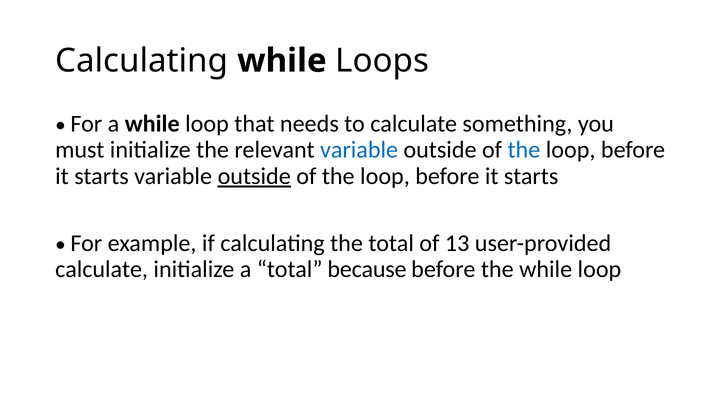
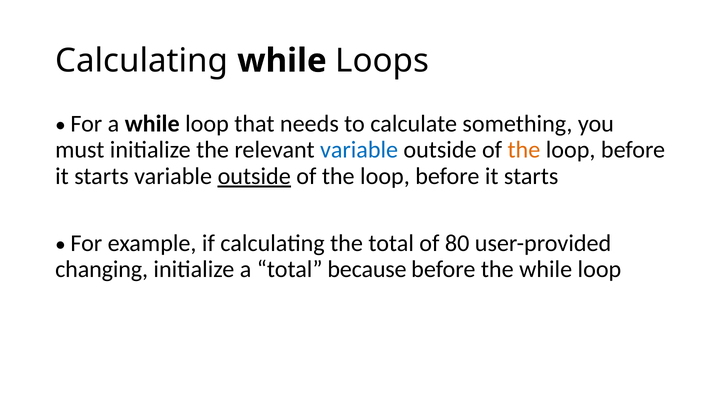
the at (524, 150) colour: blue -> orange
13: 13 -> 80
calculate at (102, 269): calculate -> changing
